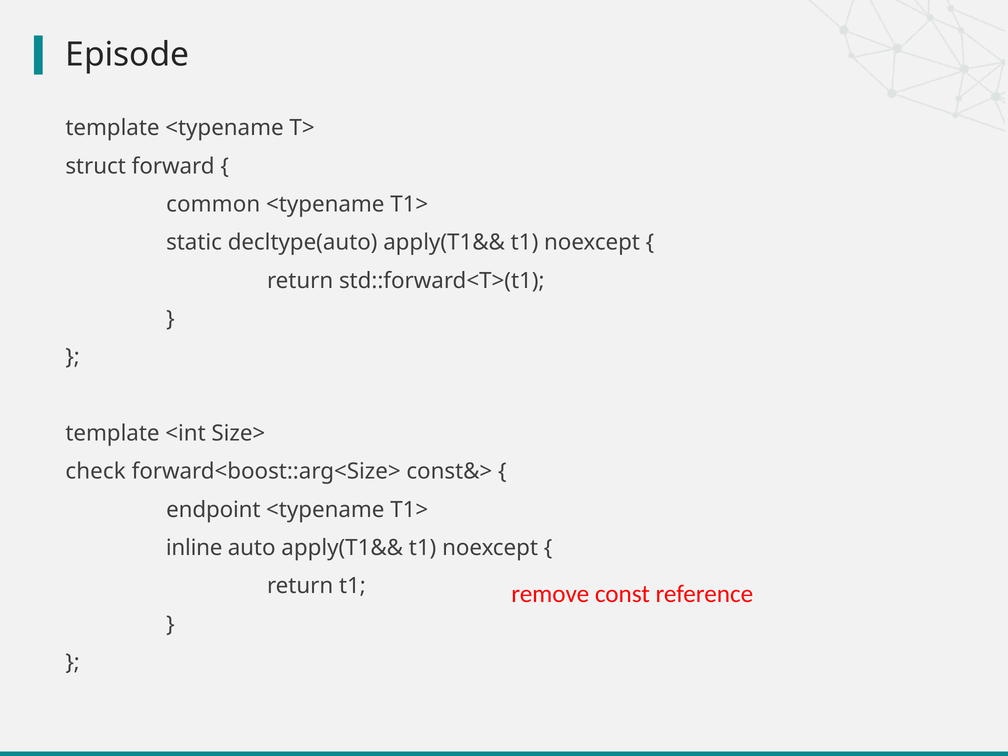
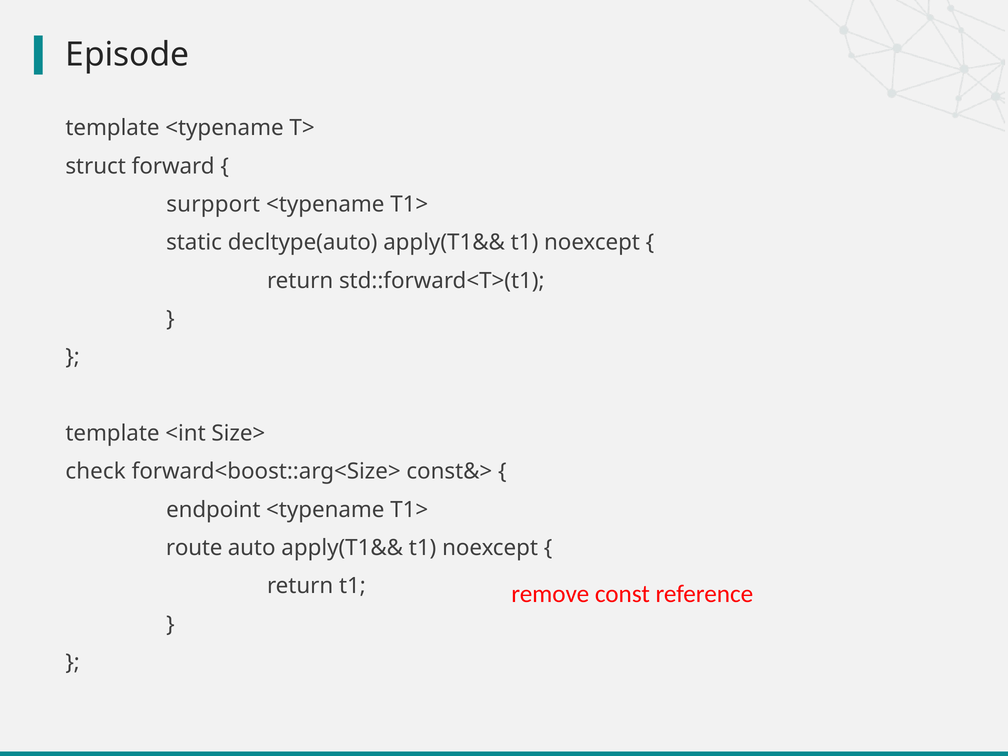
common: common -> surpport
inline: inline -> route
